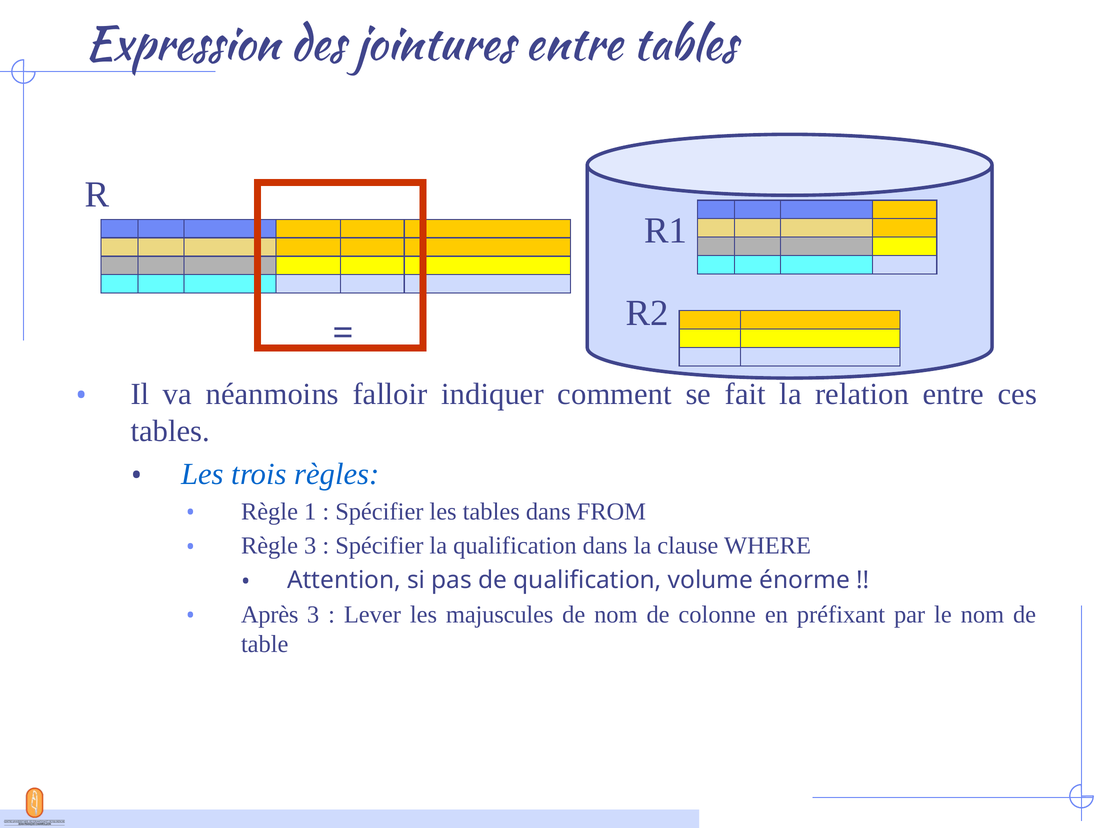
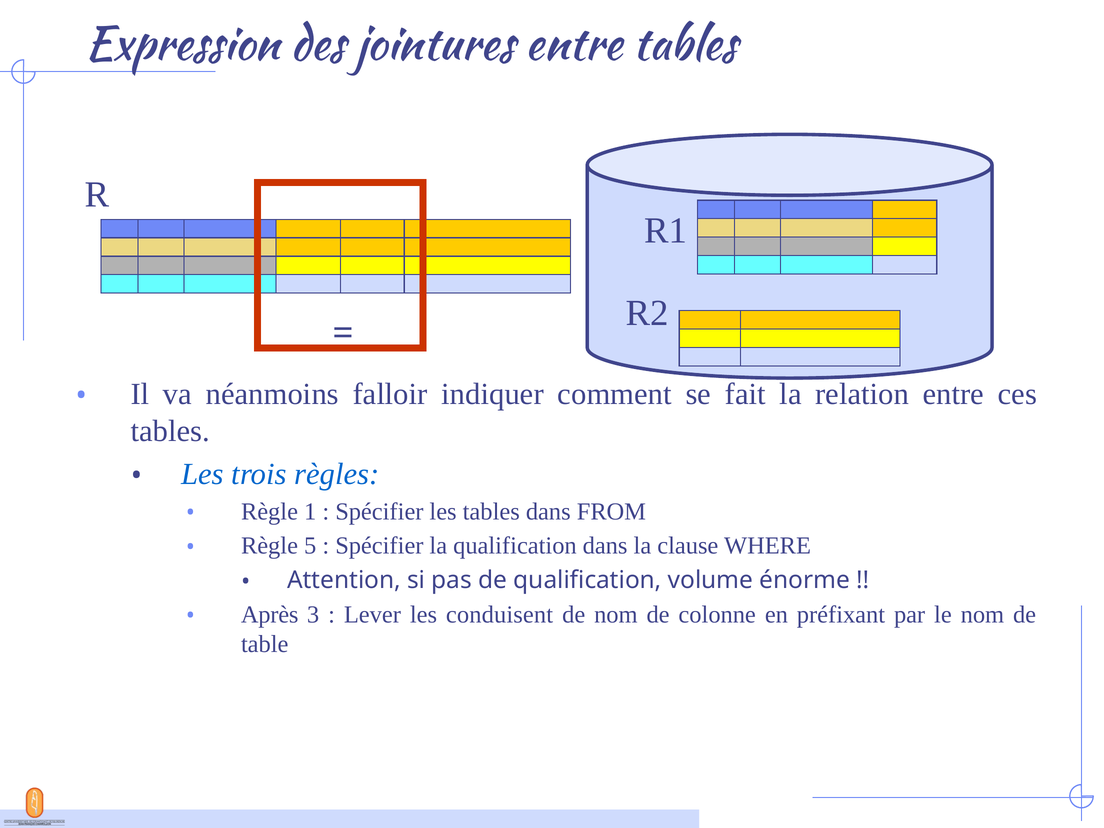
Règle 3: 3 -> 5
majuscules: majuscules -> conduisent
